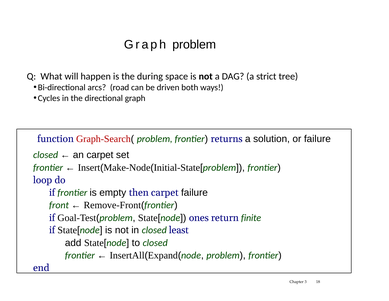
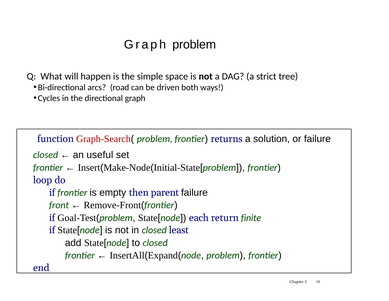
during: during -> simple
an carpet: carpet -> useful
then carpet: carpet -> parent
ones: ones -> each
